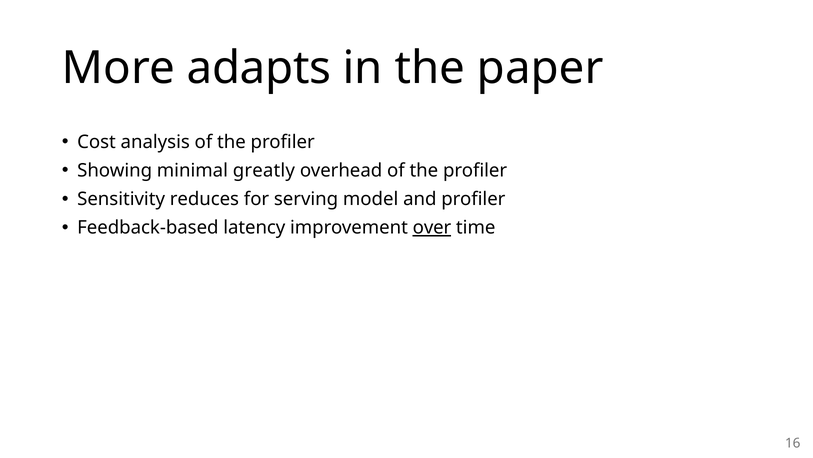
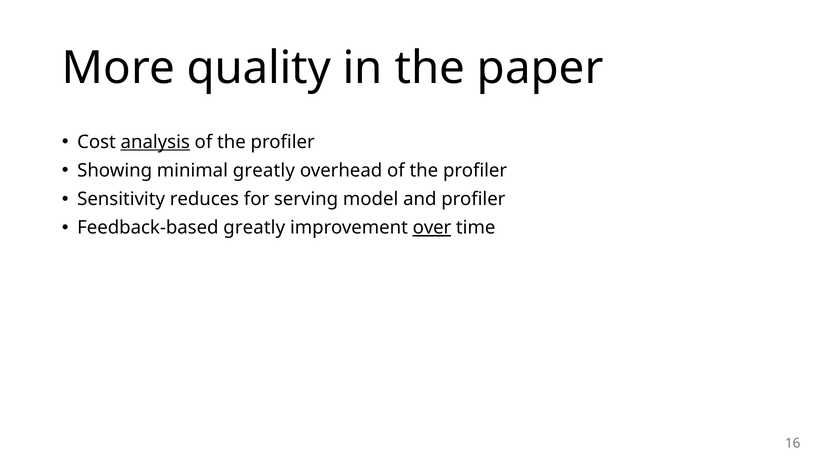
adapts: adapts -> quality
analysis underline: none -> present
Feedback-based latency: latency -> greatly
